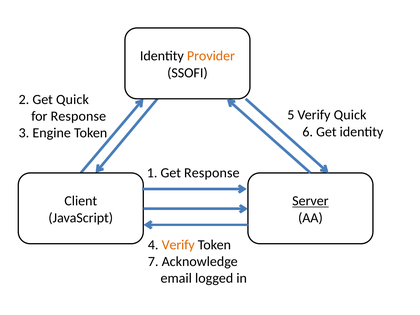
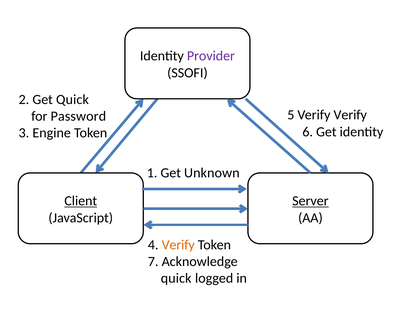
Provider colour: orange -> purple
Quick at (350, 115): Quick -> Verify
for Response: Response -> Password
Get Response: Response -> Unknown
Client underline: none -> present
email at (176, 278): email -> quick
